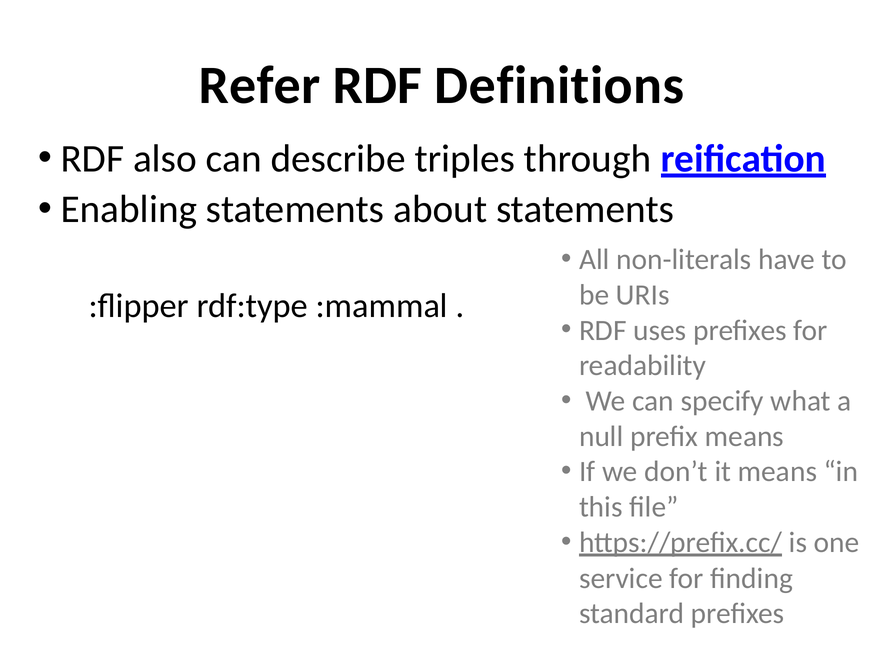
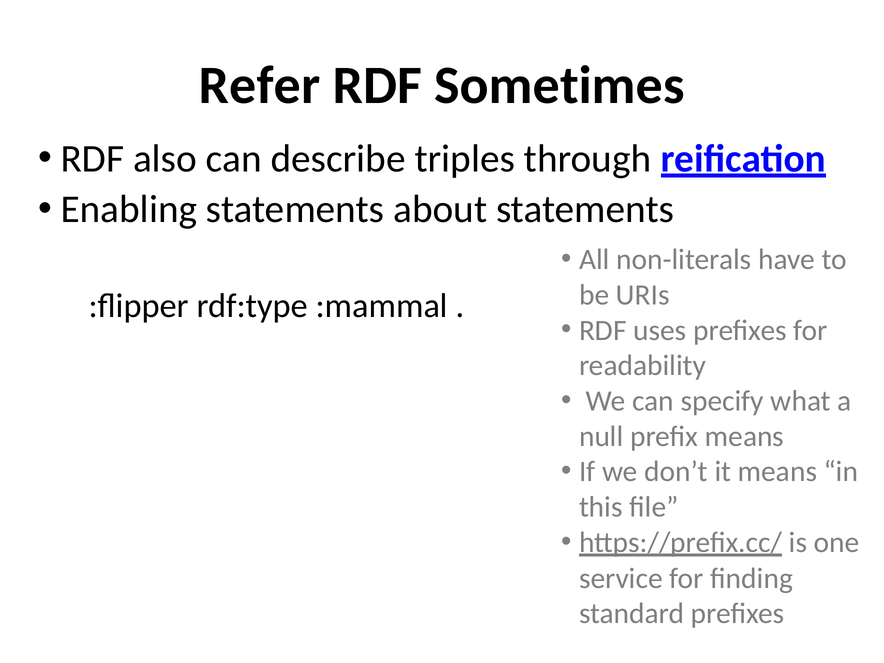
Definitions: Definitions -> Sometimes
